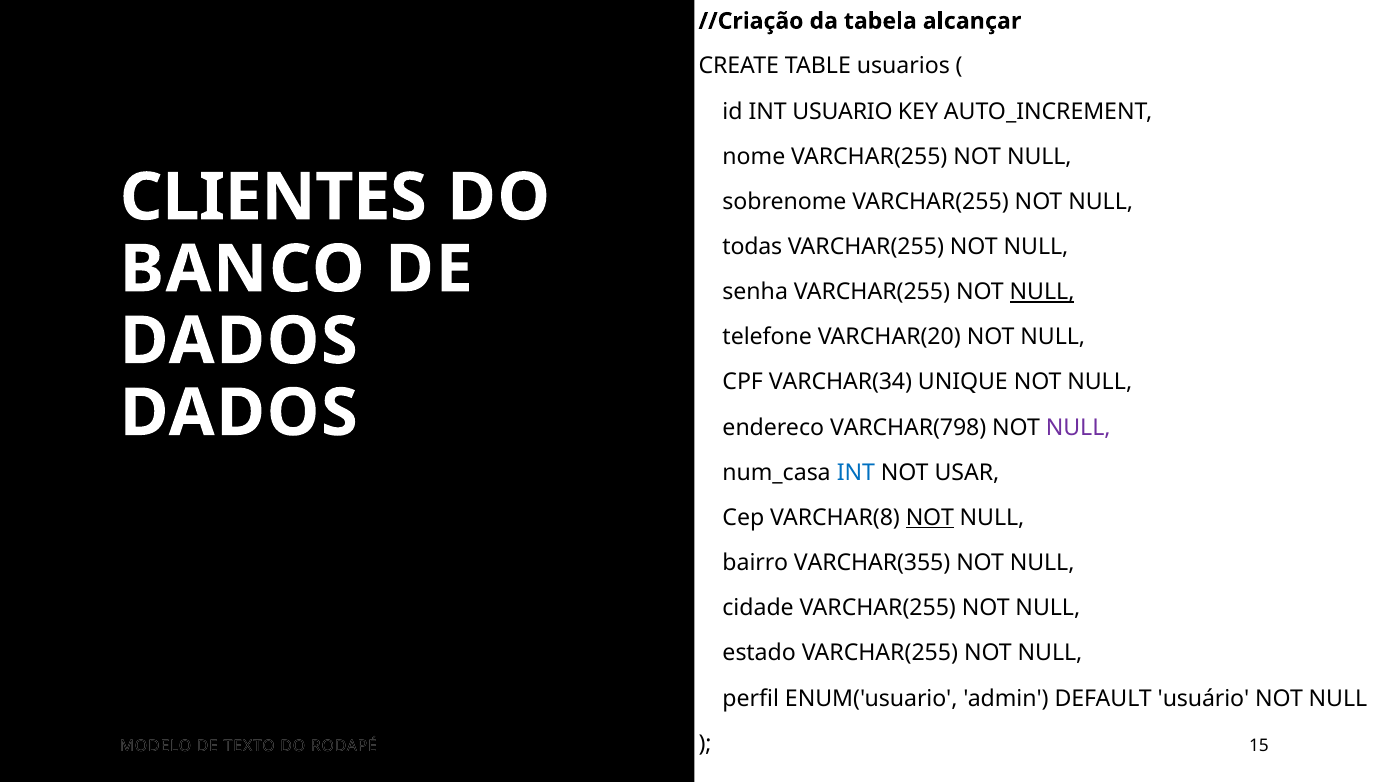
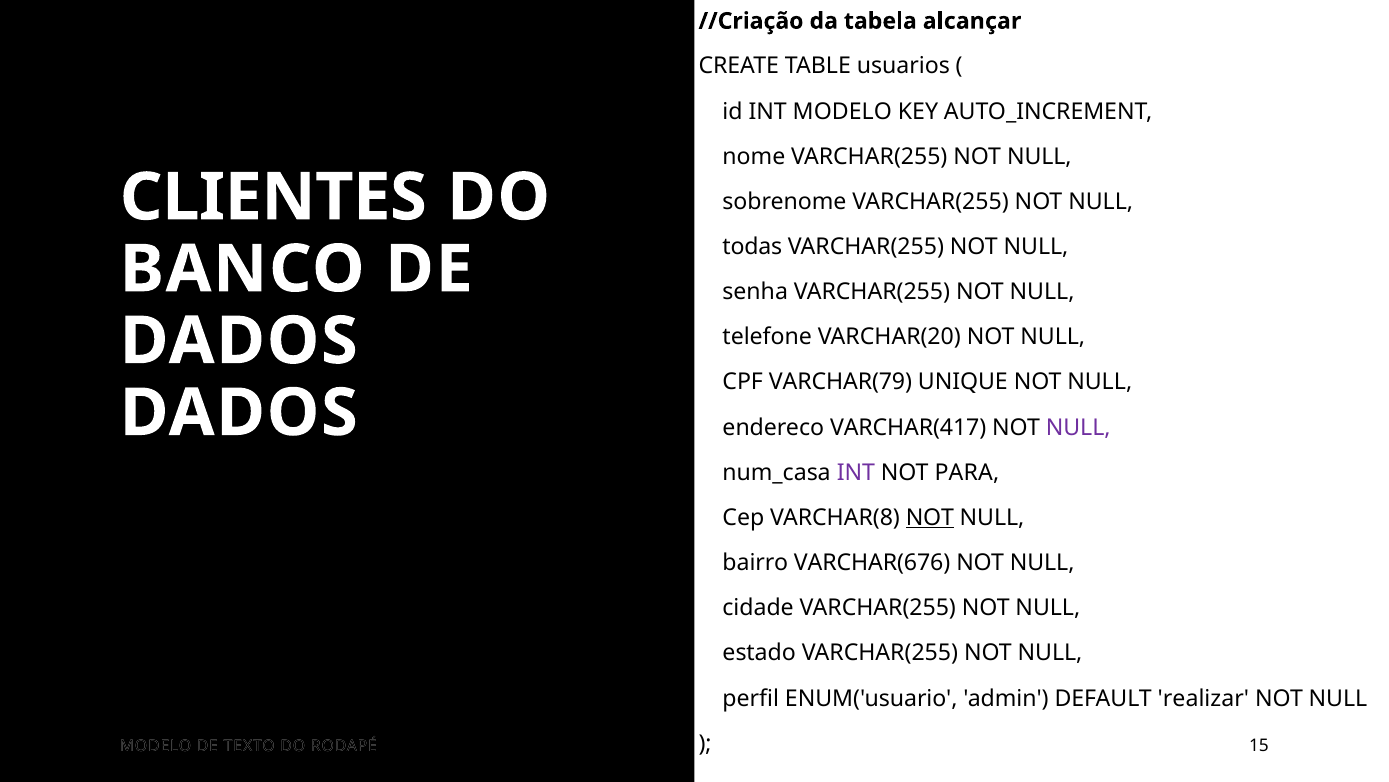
INT USUARIO: USUARIO -> MODELO
NULL at (1042, 292) underline: present -> none
VARCHAR(34: VARCHAR(34 -> VARCHAR(79
VARCHAR(798: VARCHAR(798 -> VARCHAR(417
INT at (856, 472) colour: blue -> purple
USAR: USAR -> PARA
VARCHAR(355: VARCHAR(355 -> VARCHAR(676
usuário: usuário -> realizar
